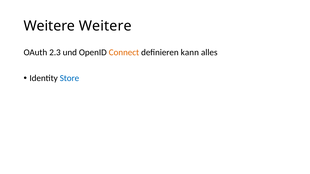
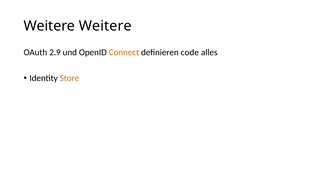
2.3: 2.3 -> 2.9
kann: kann -> code
Store colour: blue -> orange
